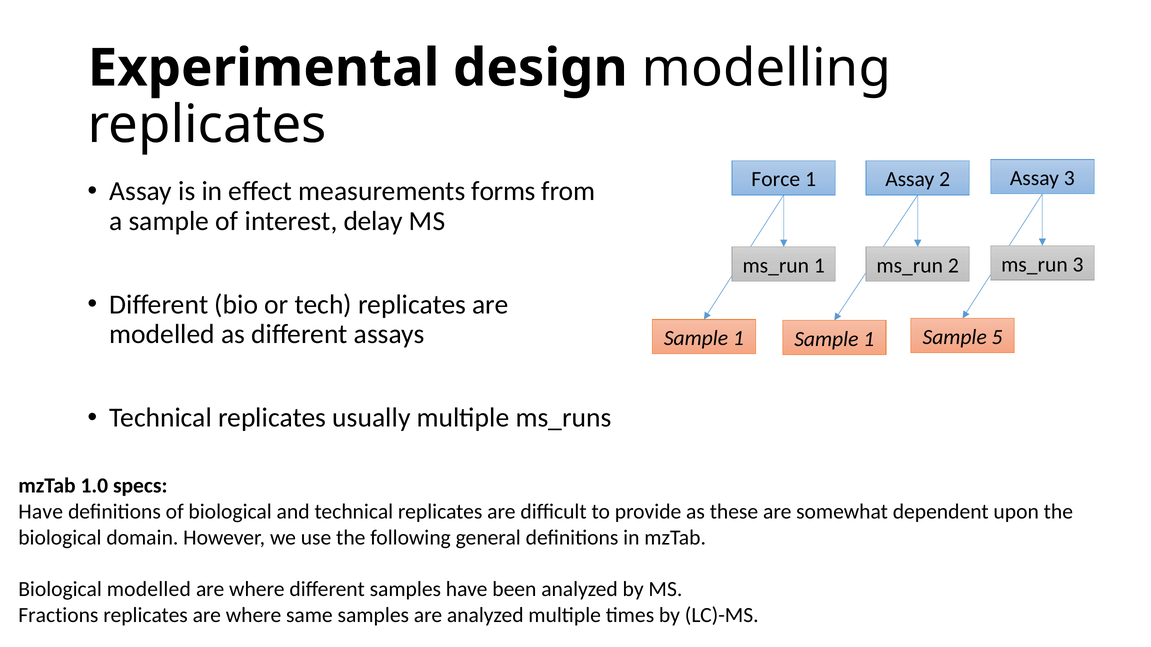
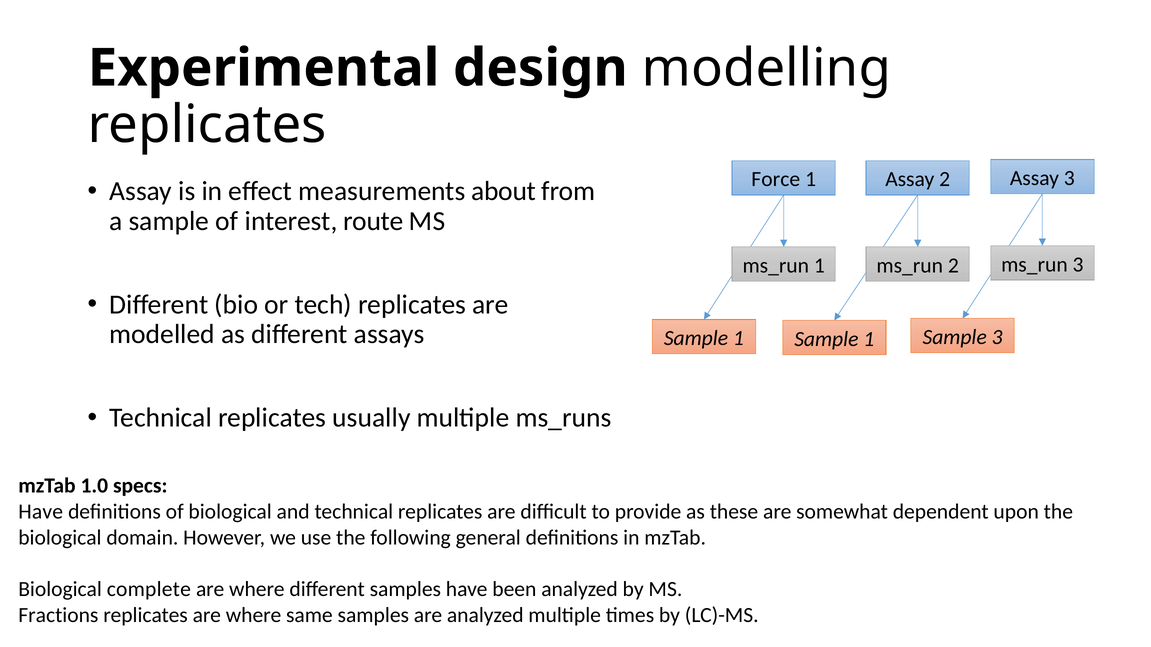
forms: forms -> about
delay: delay -> route
Sample 5: 5 -> 3
Biological modelled: modelled -> complete
